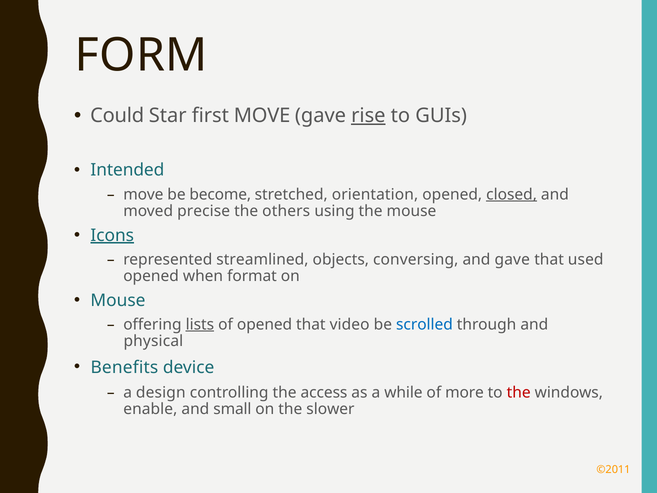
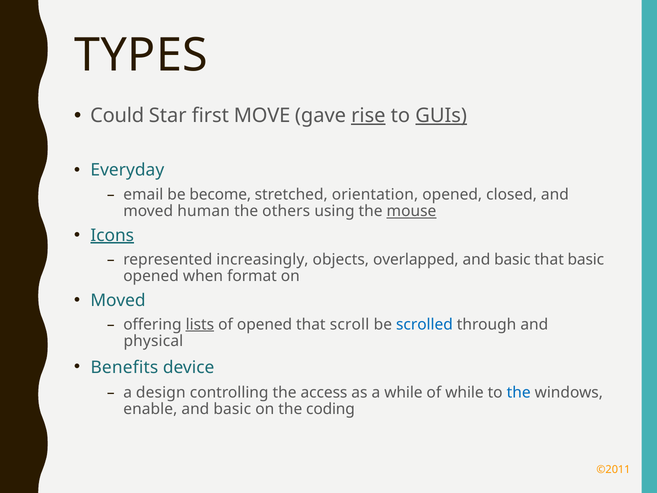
FORM: FORM -> TYPES
GUIs underline: none -> present
Intended: Intended -> Everyday
move at (143, 194): move -> email
closed underline: present -> none
precise: precise -> human
mouse at (411, 211) underline: none -> present
streamlined: streamlined -> increasingly
conversing: conversing -> overlapped
gave at (512, 259): gave -> basic
that used: used -> basic
Mouse at (118, 300): Mouse -> Moved
video: video -> scroll
of more: more -> while
the at (519, 392) colour: red -> blue
small at (232, 409): small -> basic
slower: slower -> coding
